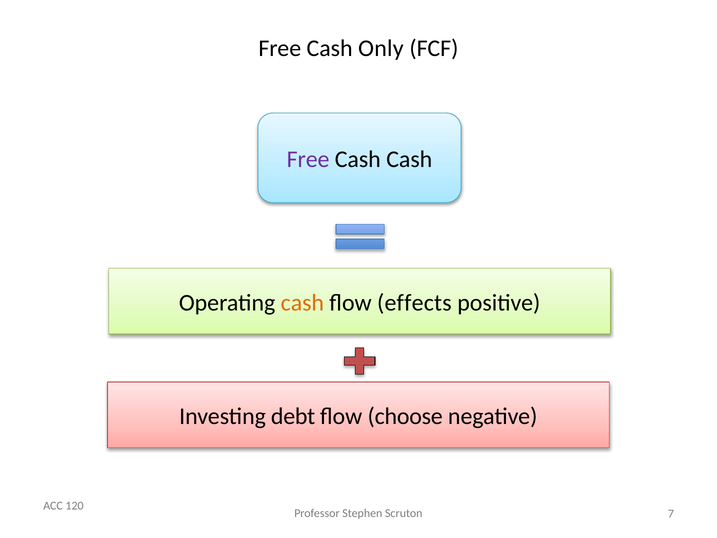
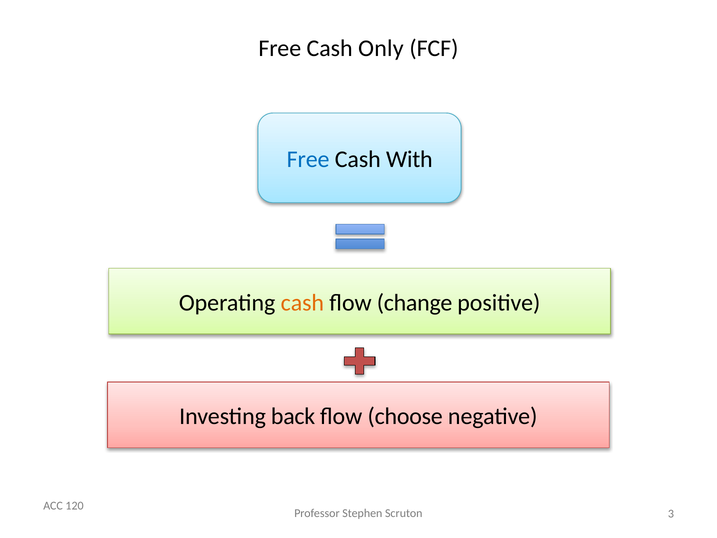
Free at (308, 159) colour: purple -> blue
Cash Cash: Cash -> With
effects: effects -> change
debt: debt -> back
7: 7 -> 3
